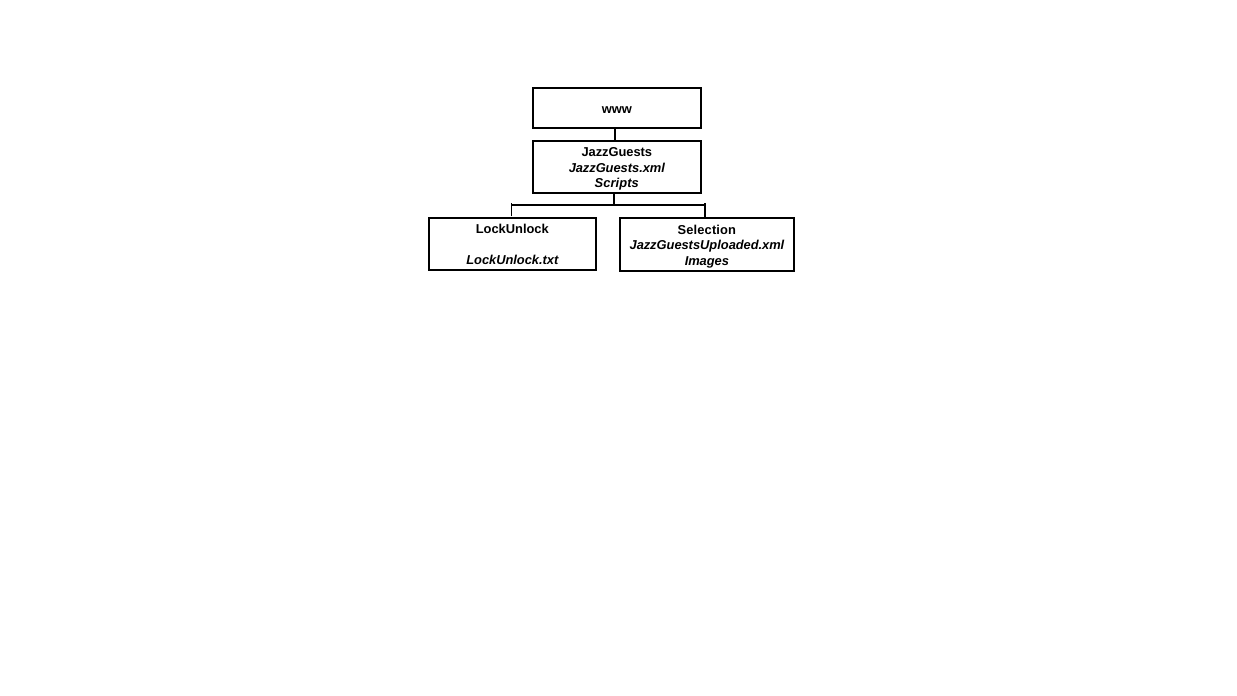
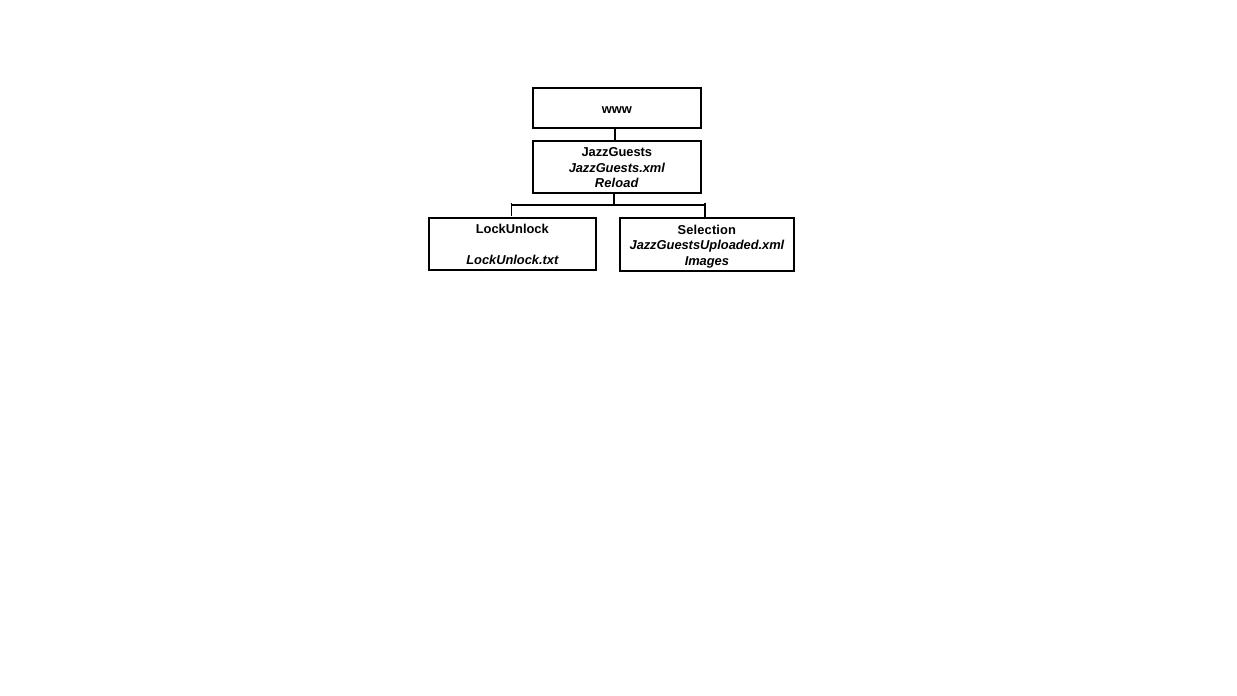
Scripts: Scripts -> Reload
